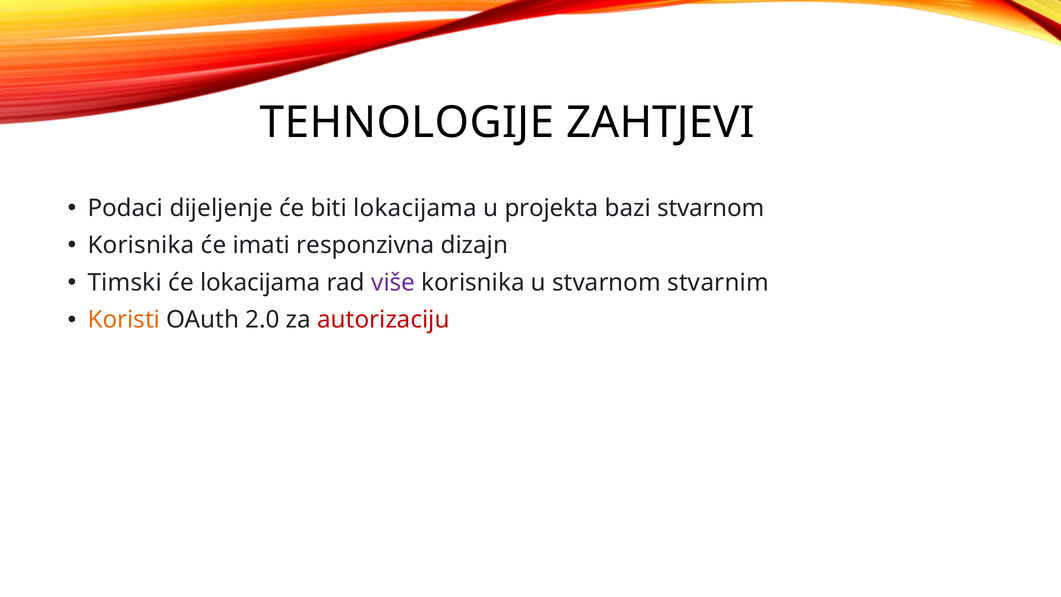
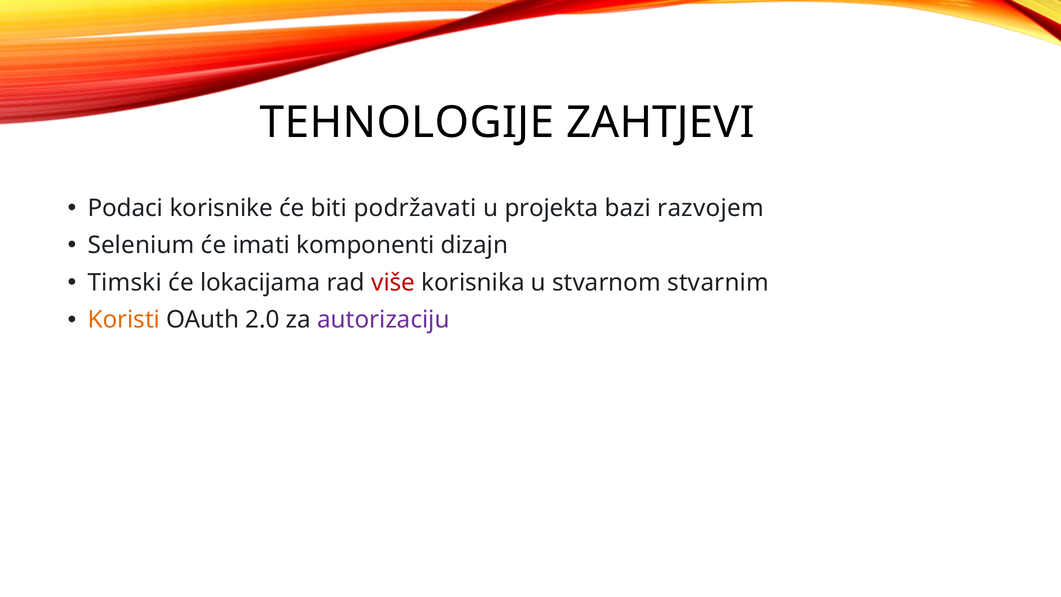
dijeljenje: dijeljenje -> korisnike
biti lokacijama: lokacijama -> podržavati
bazi stvarnom: stvarnom -> razvojem
Korisnika at (141, 245): Korisnika -> Selenium
responzivna: responzivna -> komponenti
više colour: purple -> red
autorizaciju colour: red -> purple
